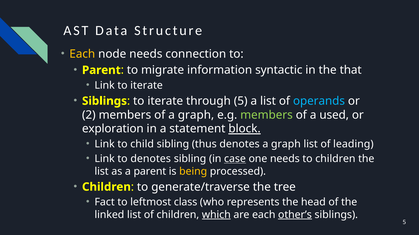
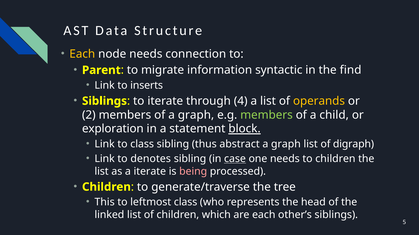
that: that -> find
Link to iterate: iterate -> inserts
through 5: 5 -> 4
operands colour: light blue -> yellow
used: used -> child
to child: child -> class
thus denotes: denotes -> abstract
leading: leading -> digraph
a parent: parent -> iterate
being colour: yellow -> pink
Fact: Fact -> This
which underline: present -> none
other’s underline: present -> none
